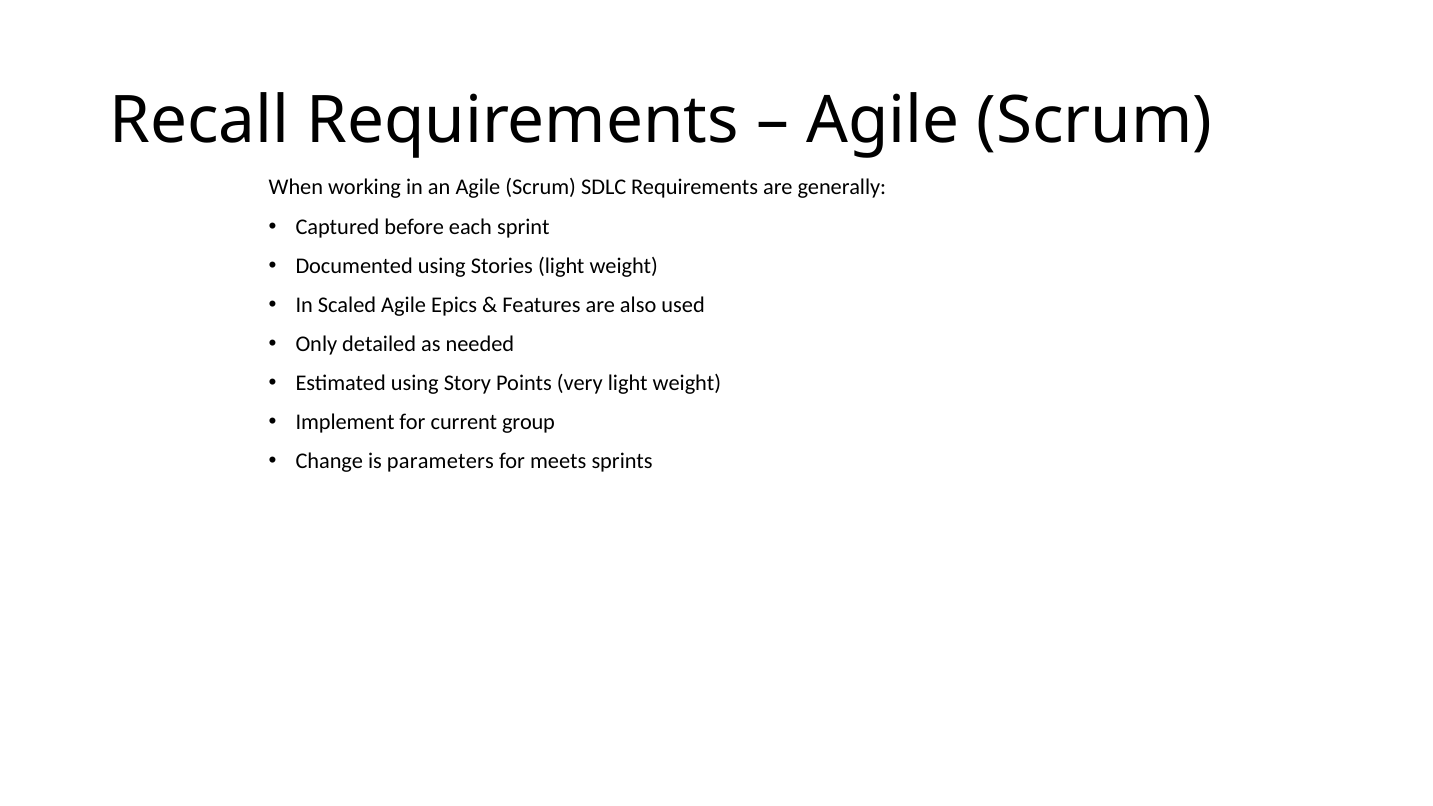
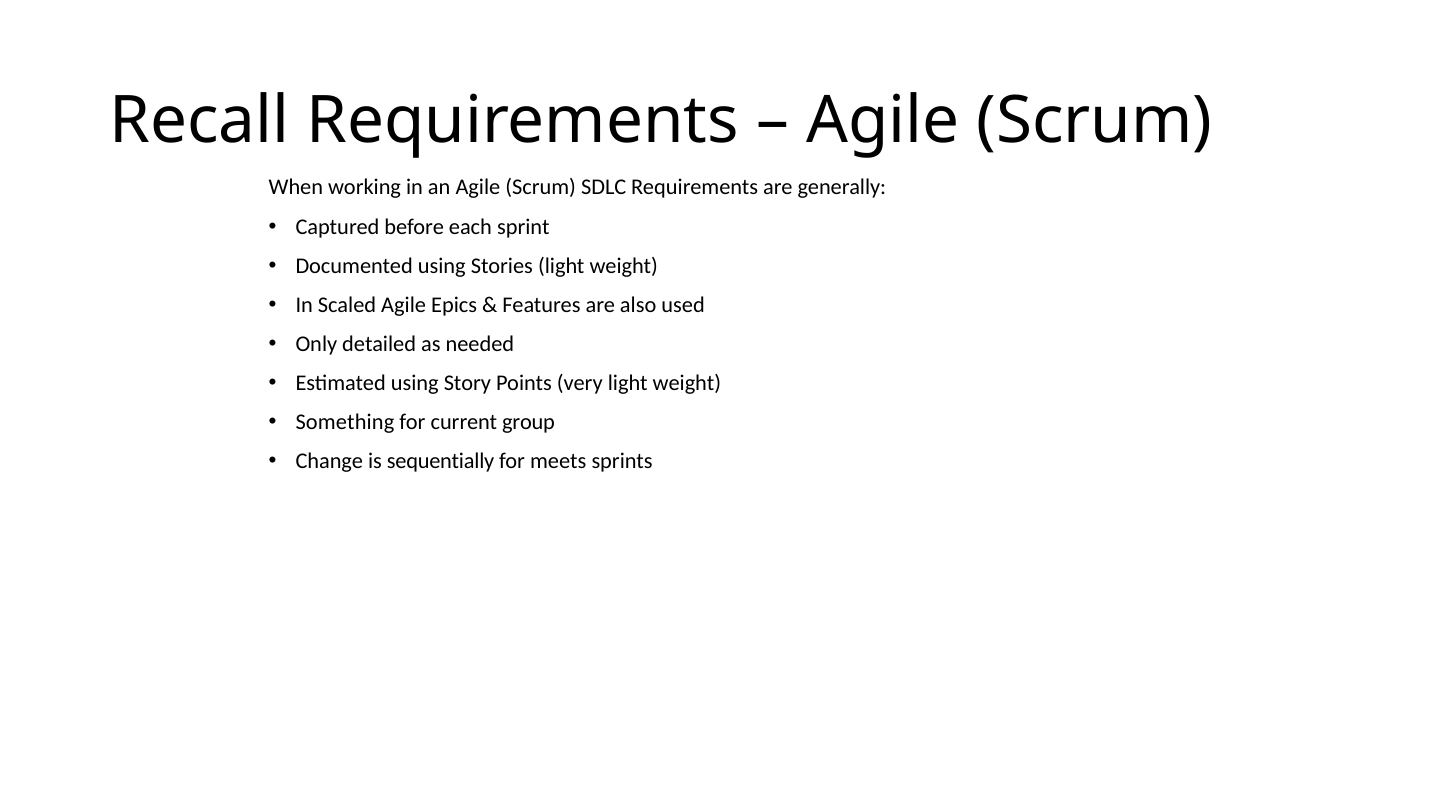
Implement: Implement -> Something
parameters: parameters -> sequentially
